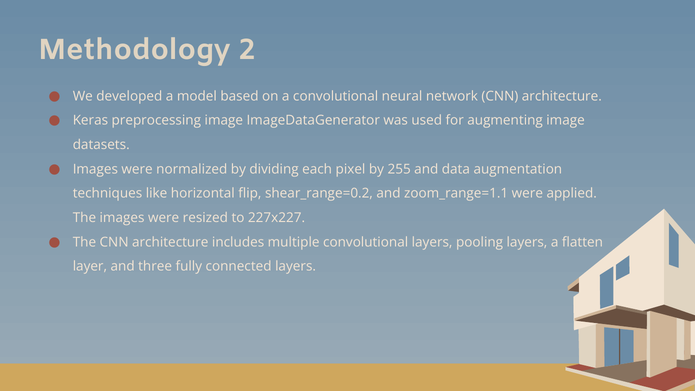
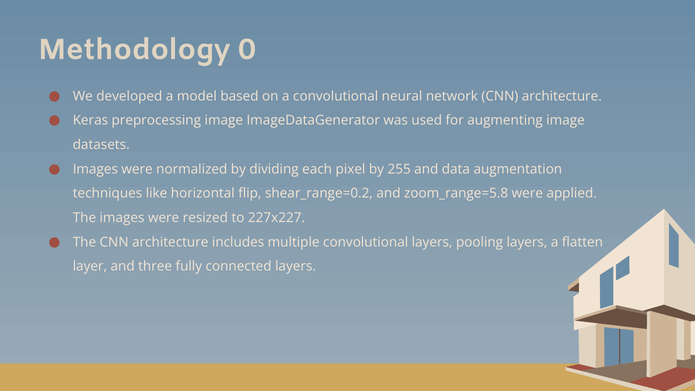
2: 2 -> 0
zoom_range=1.1: zoom_range=1.1 -> zoom_range=5.8
